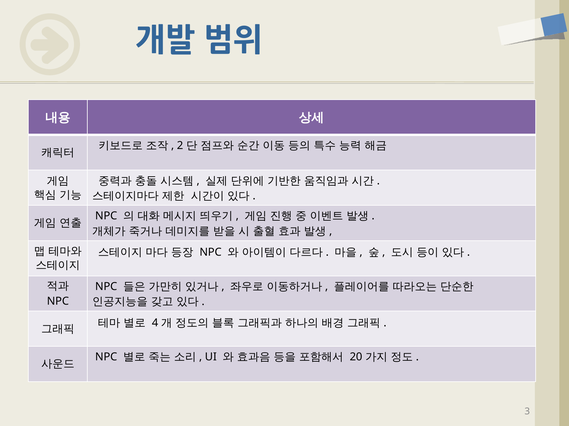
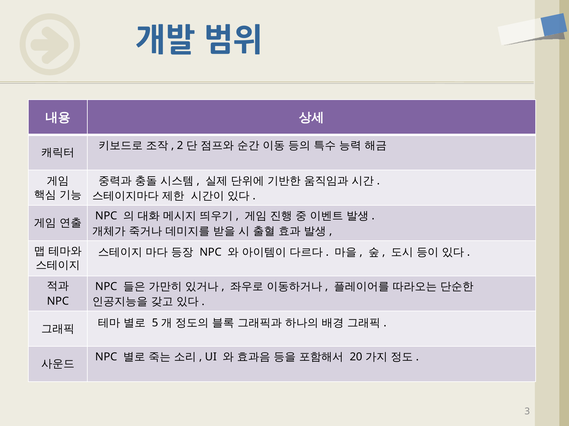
4: 4 -> 5
